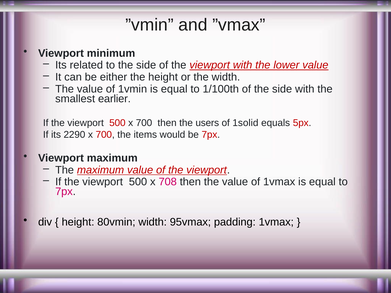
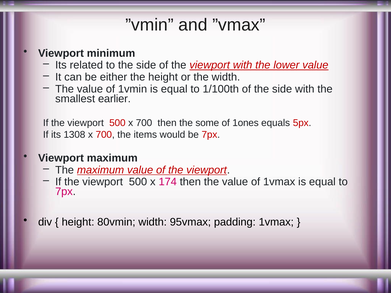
users: users -> some
1solid: 1solid -> 1ones
2290: 2290 -> 1308
708: 708 -> 174
